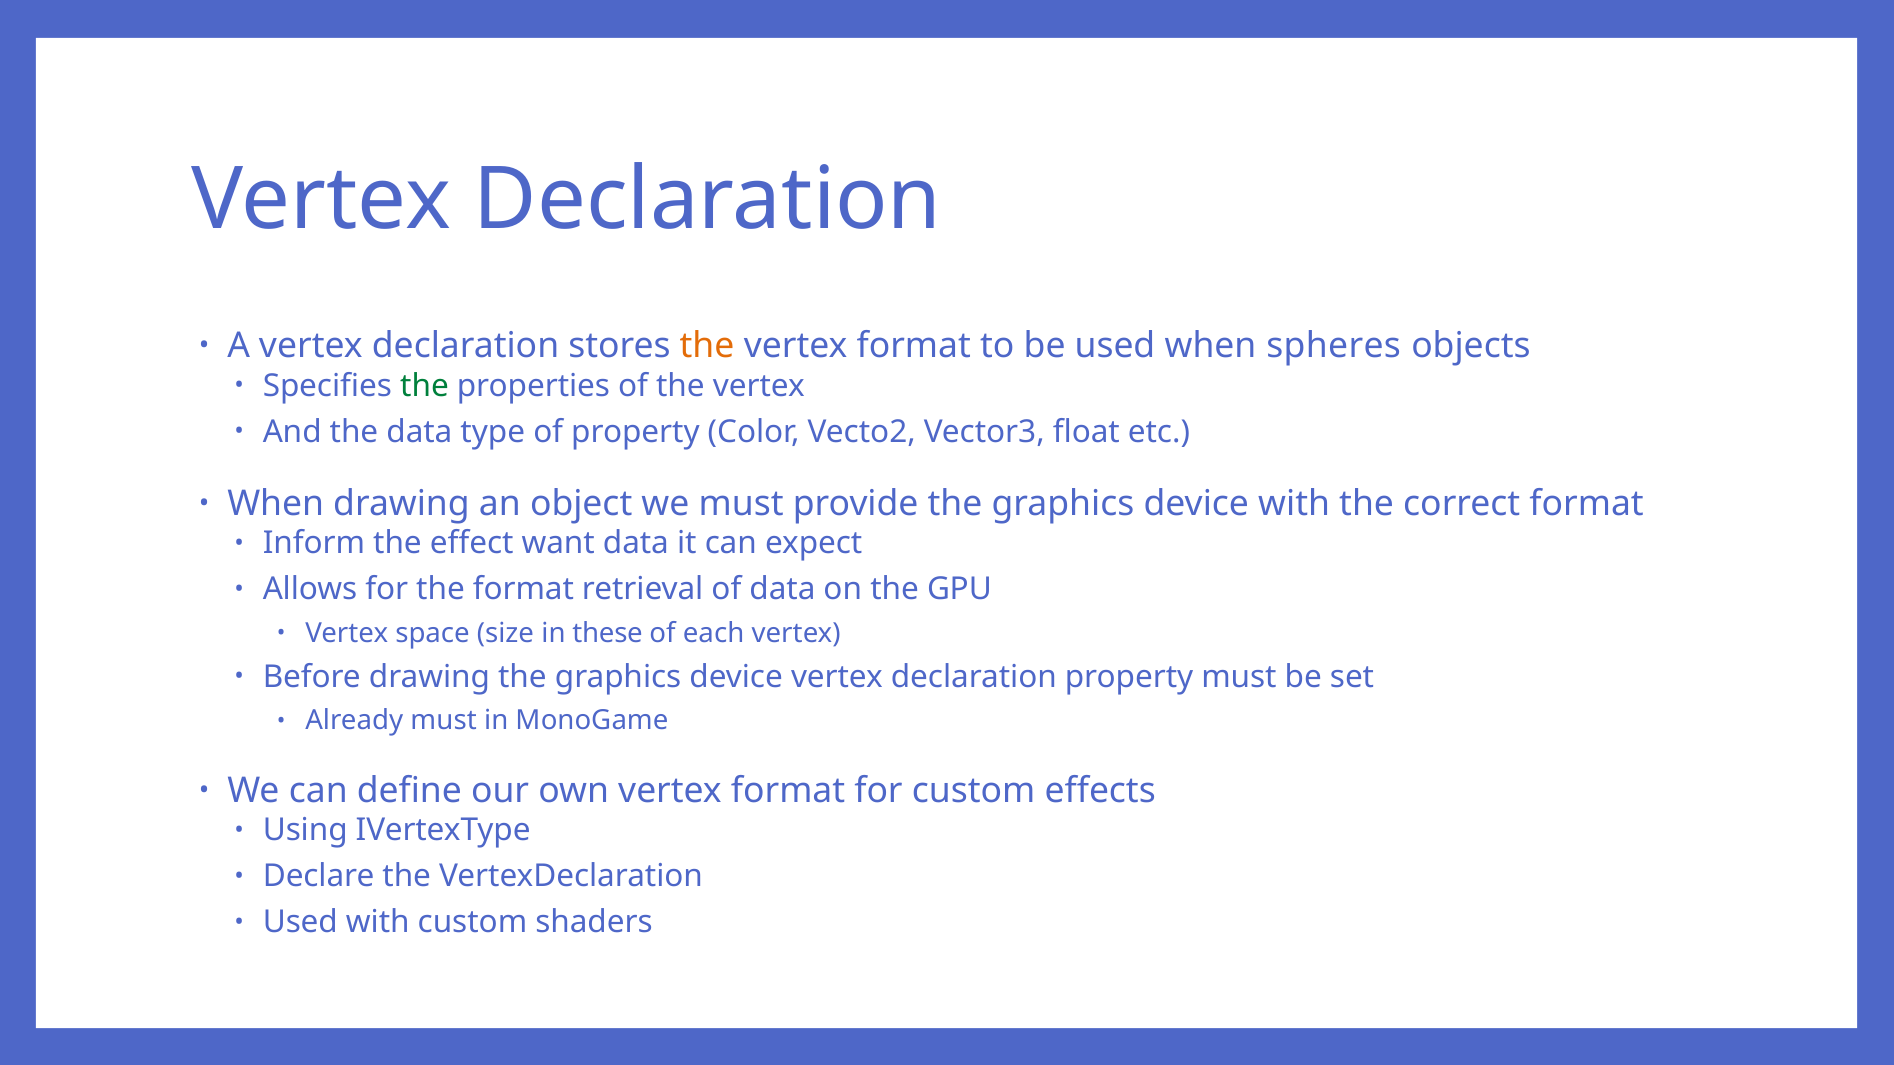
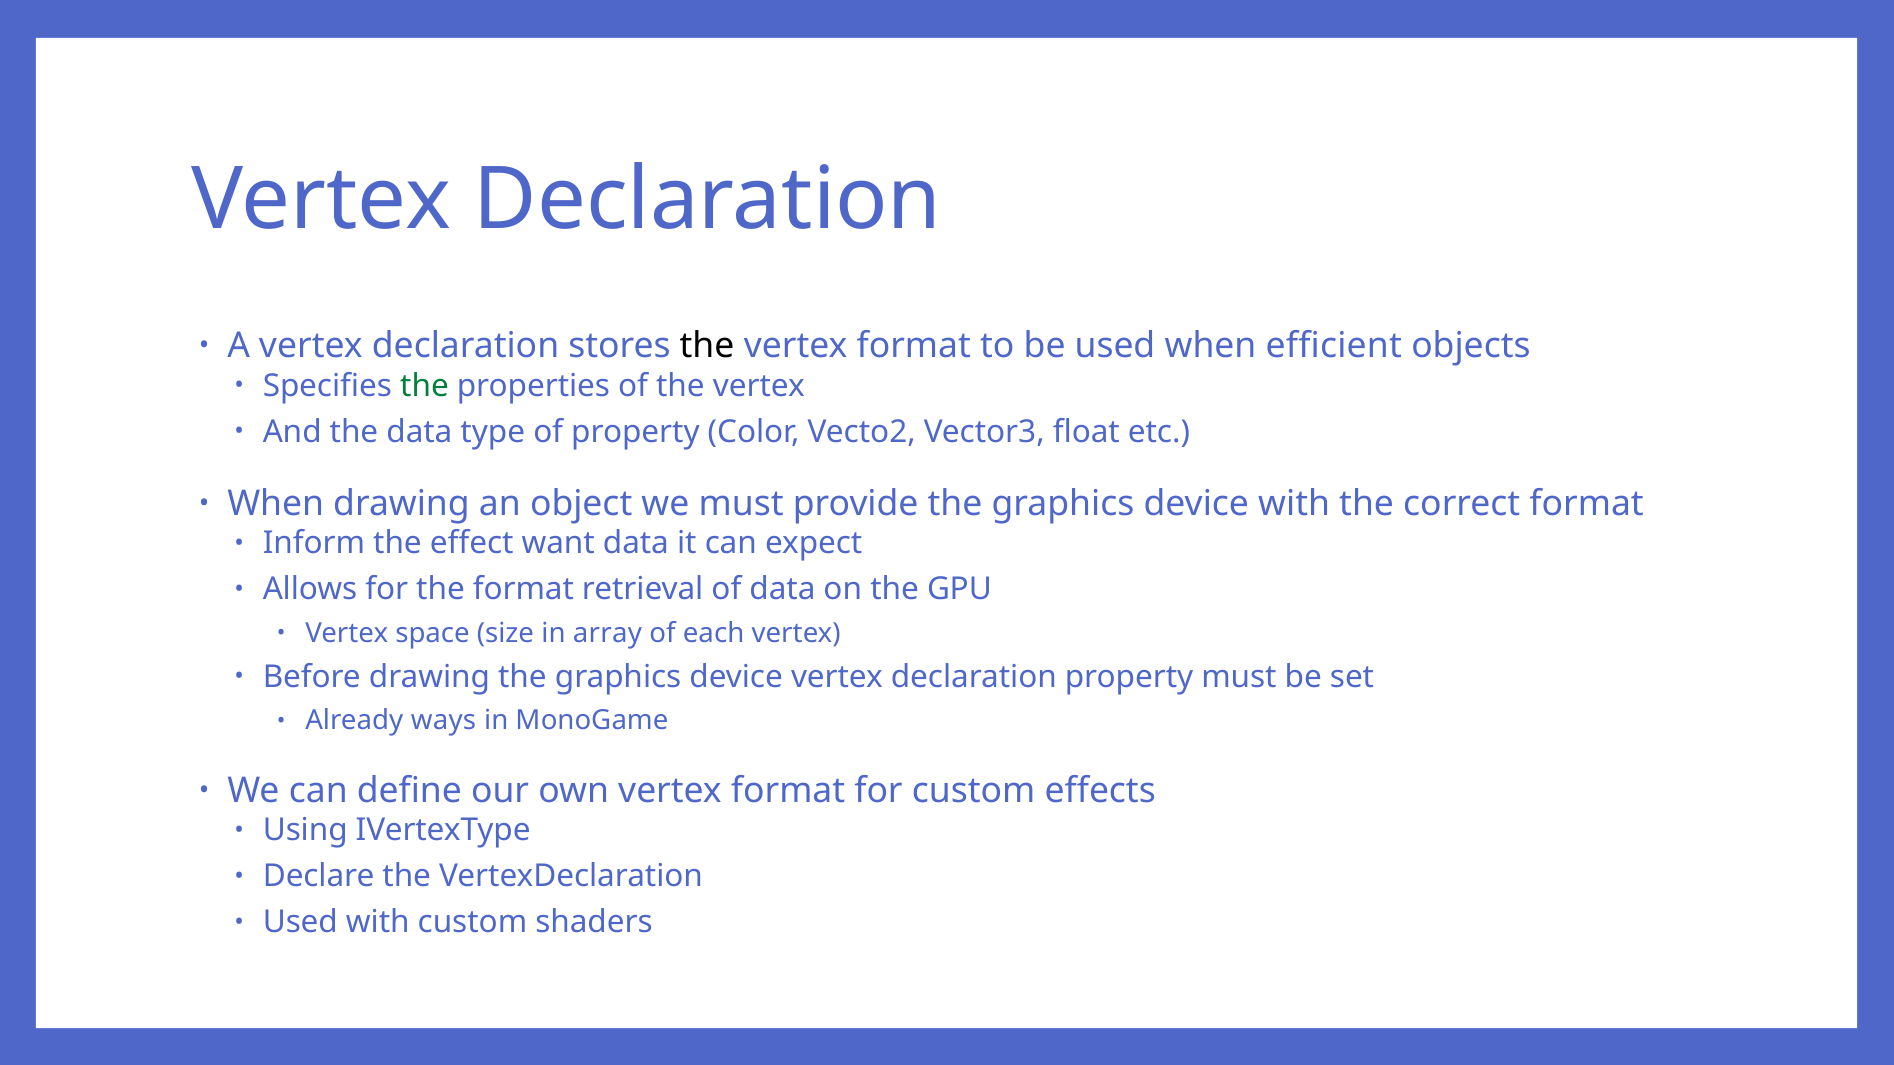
the at (707, 346) colour: orange -> black
spheres: spheres -> efficient
these: these -> array
Already must: must -> ways
